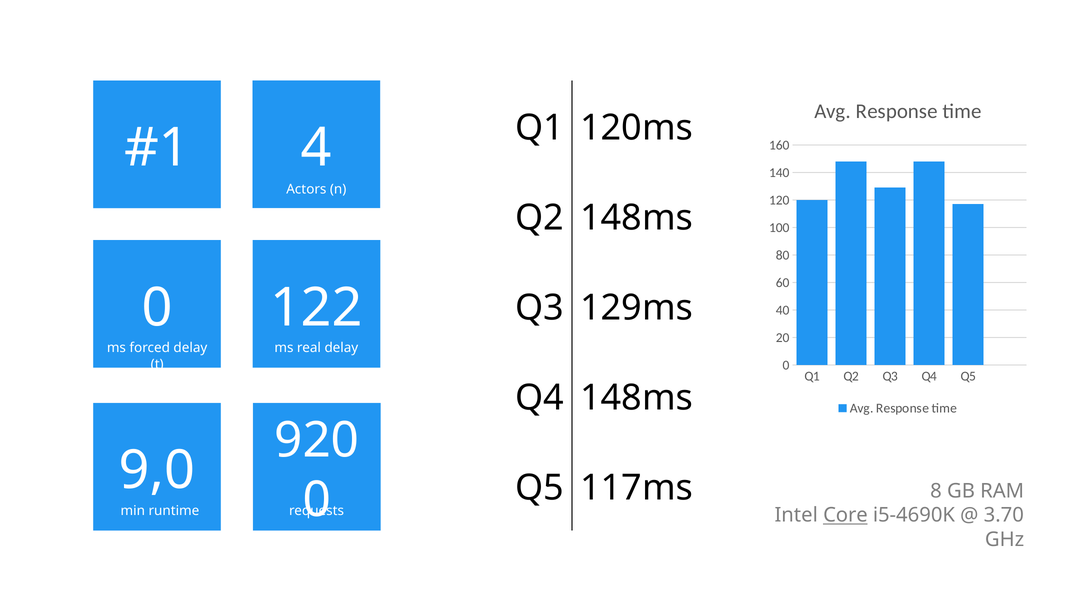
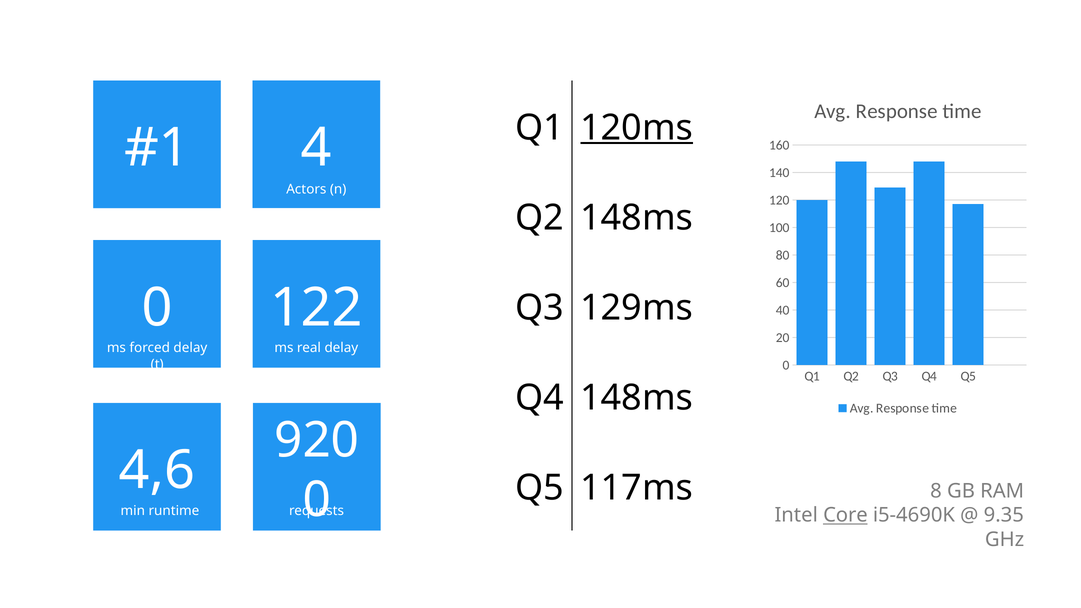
120ms underline: none -> present
9,0: 9,0 -> 4,6
3.70: 3.70 -> 9.35
